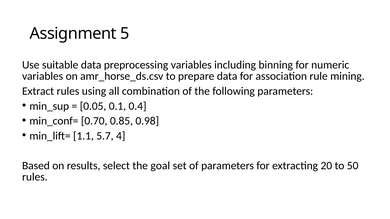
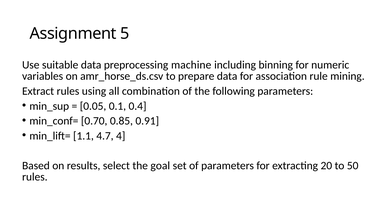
preprocessing variables: variables -> machine
0.98: 0.98 -> 0.91
5.7: 5.7 -> 4.7
